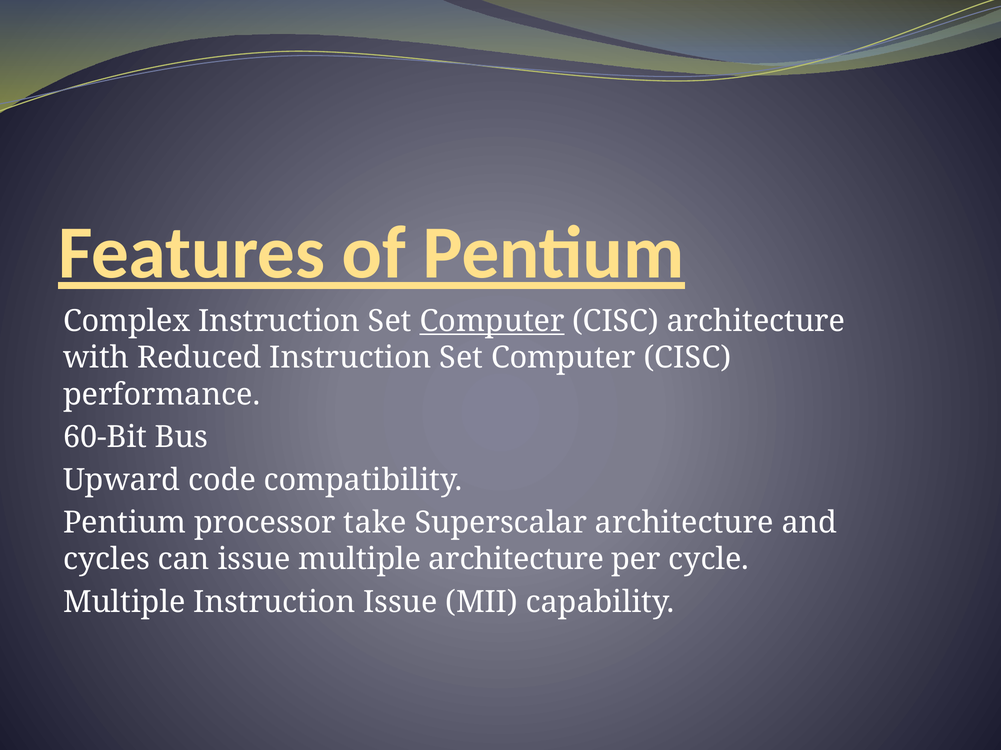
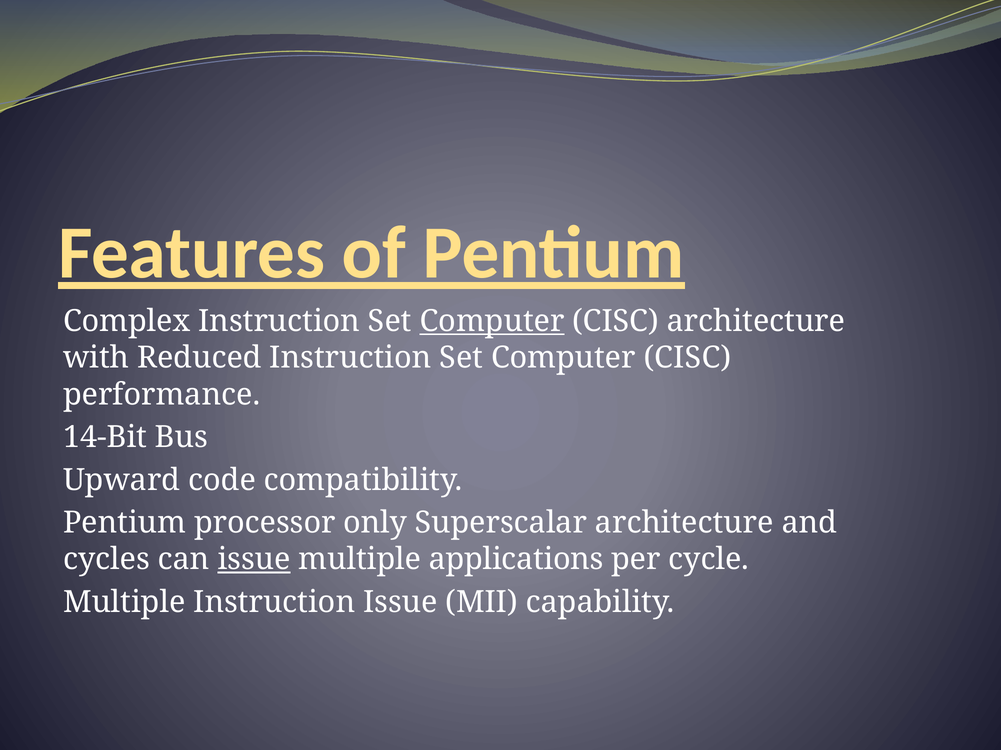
60-Bit: 60-Bit -> 14-Bit
take: take -> only
issue at (254, 560) underline: none -> present
multiple architecture: architecture -> applications
